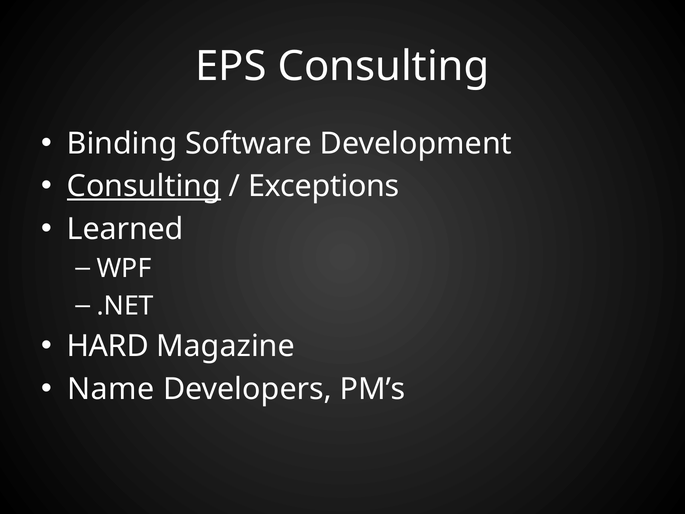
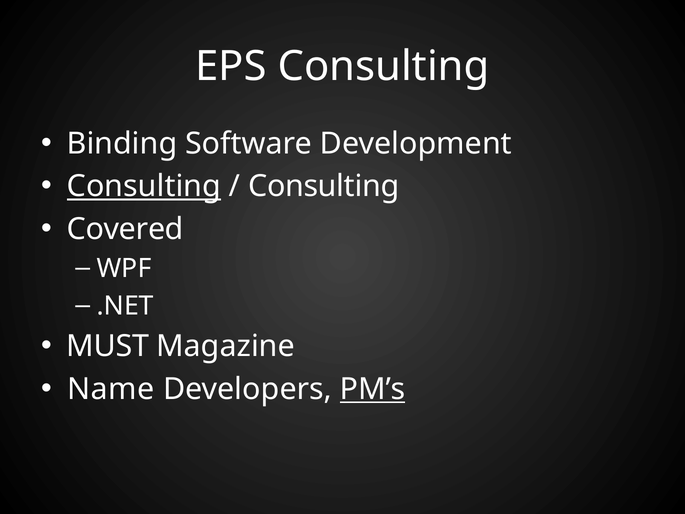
Exceptions at (324, 186): Exceptions -> Consulting
Learned: Learned -> Covered
HARD: HARD -> MUST
PM’s underline: none -> present
